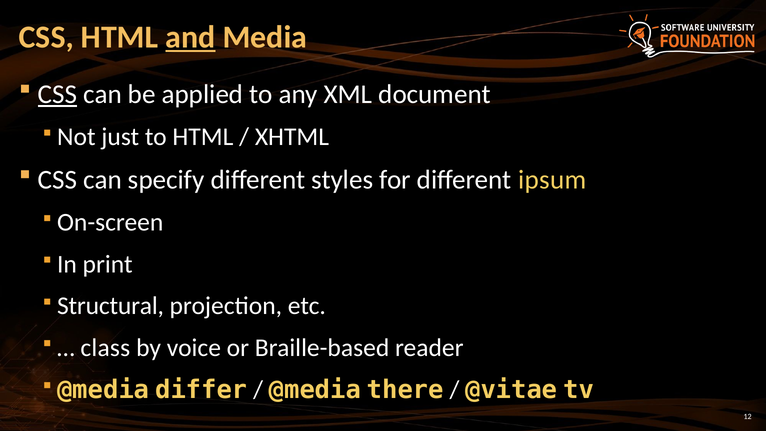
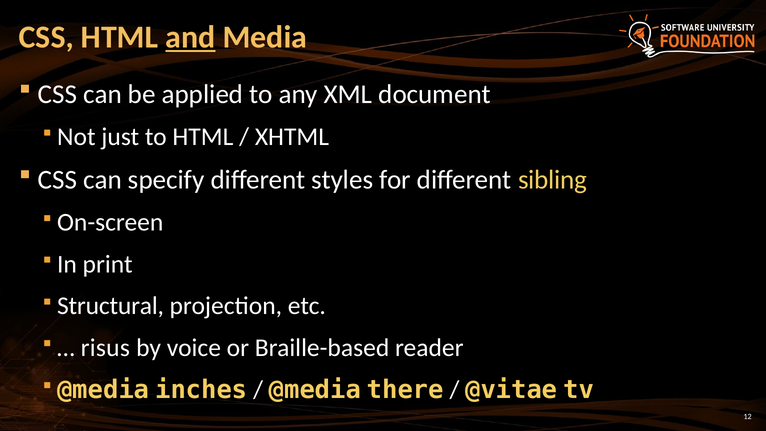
CSS at (58, 94) underline: present -> none
ipsum: ipsum -> sibling
class: class -> risus
differ: differ -> inches
